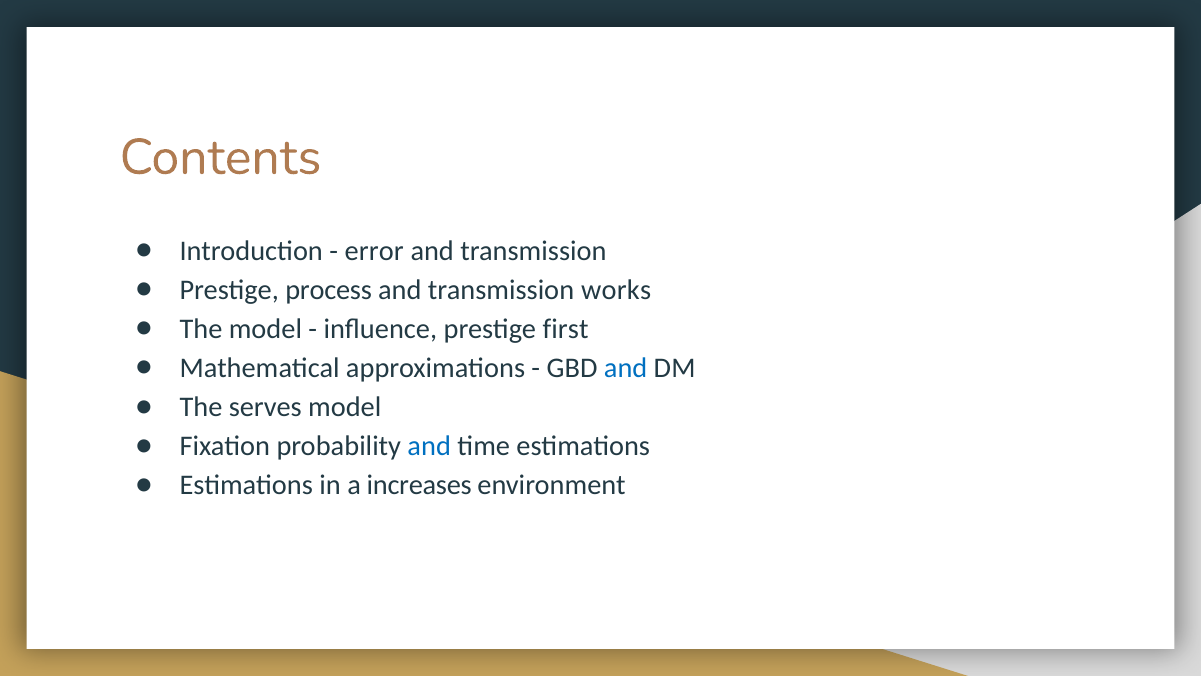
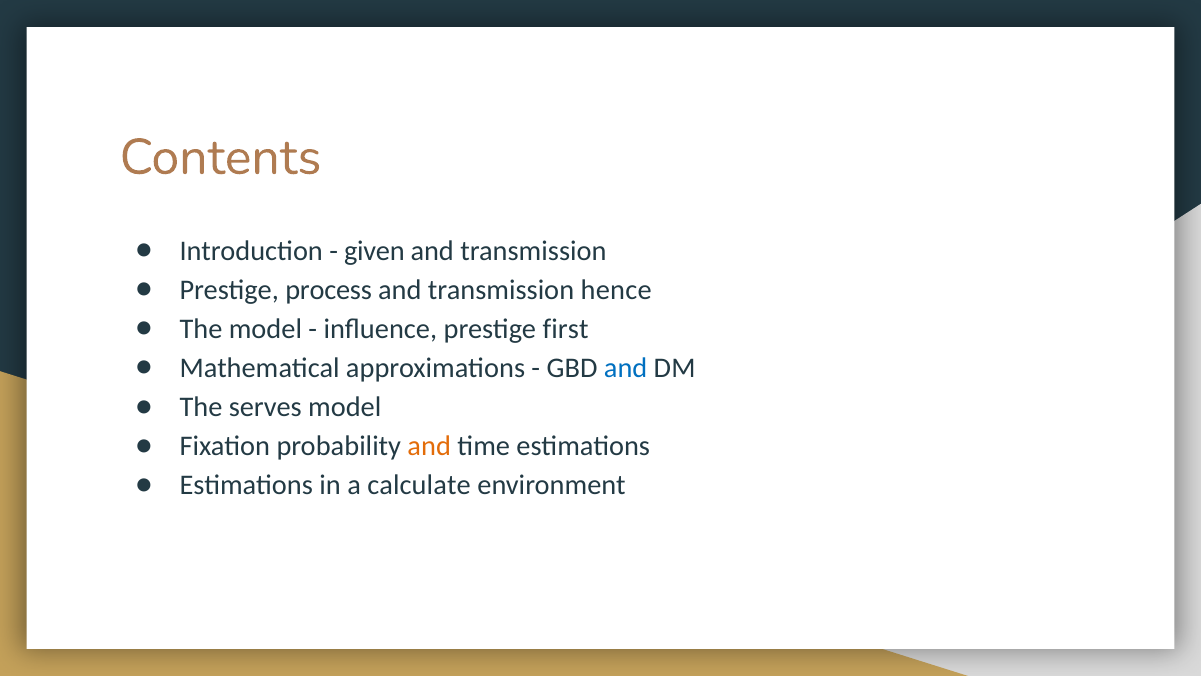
error: error -> given
works: works -> hence
and at (429, 446) colour: blue -> orange
increases: increases -> calculate
